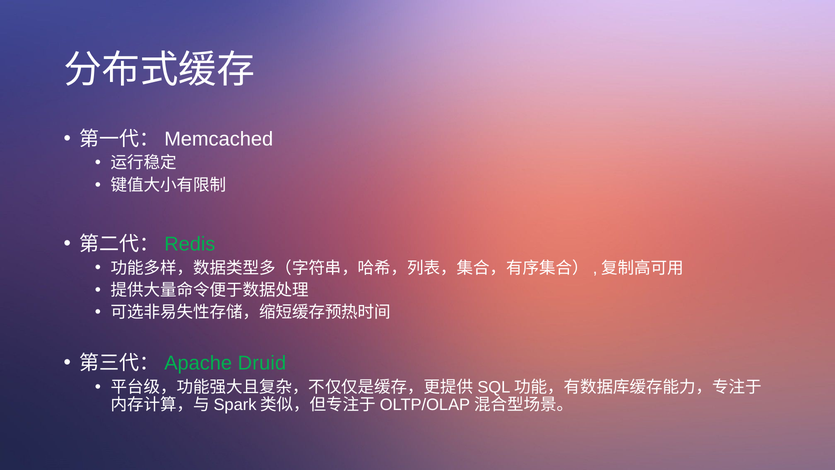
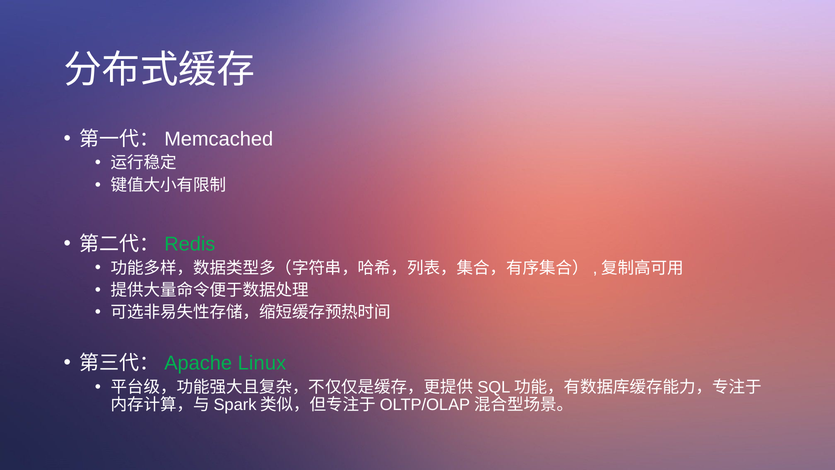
Druid: Druid -> Linux
